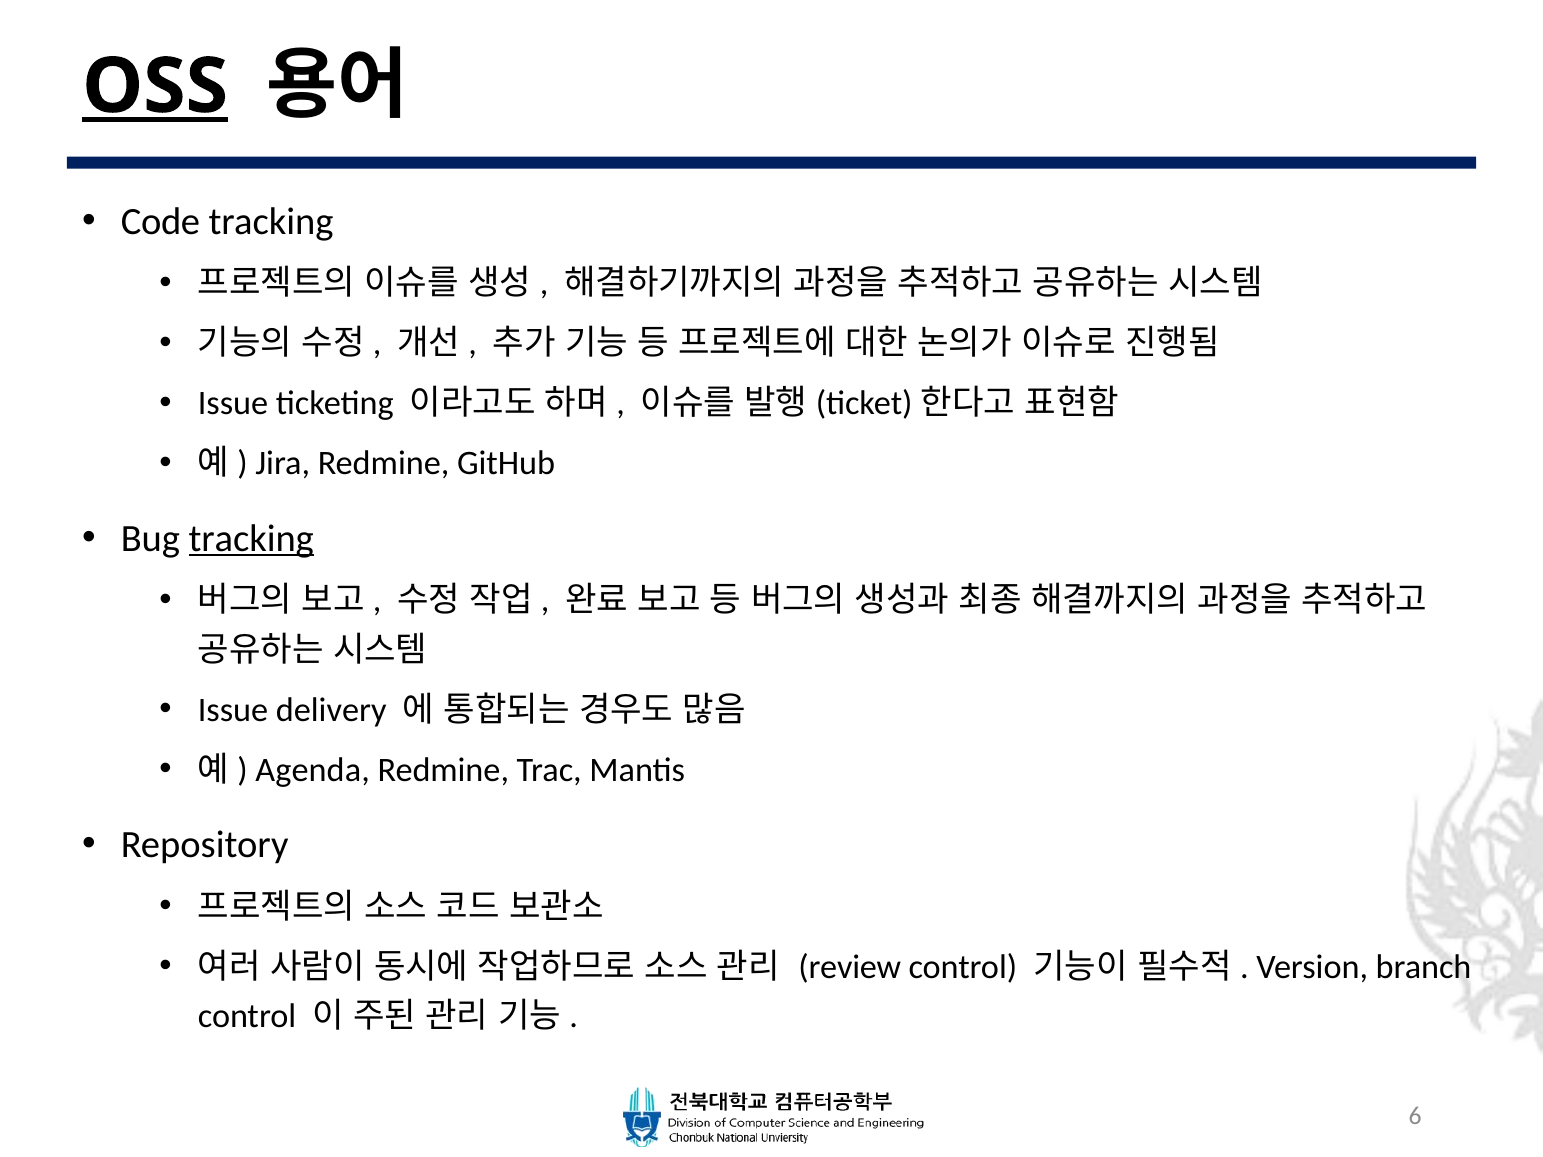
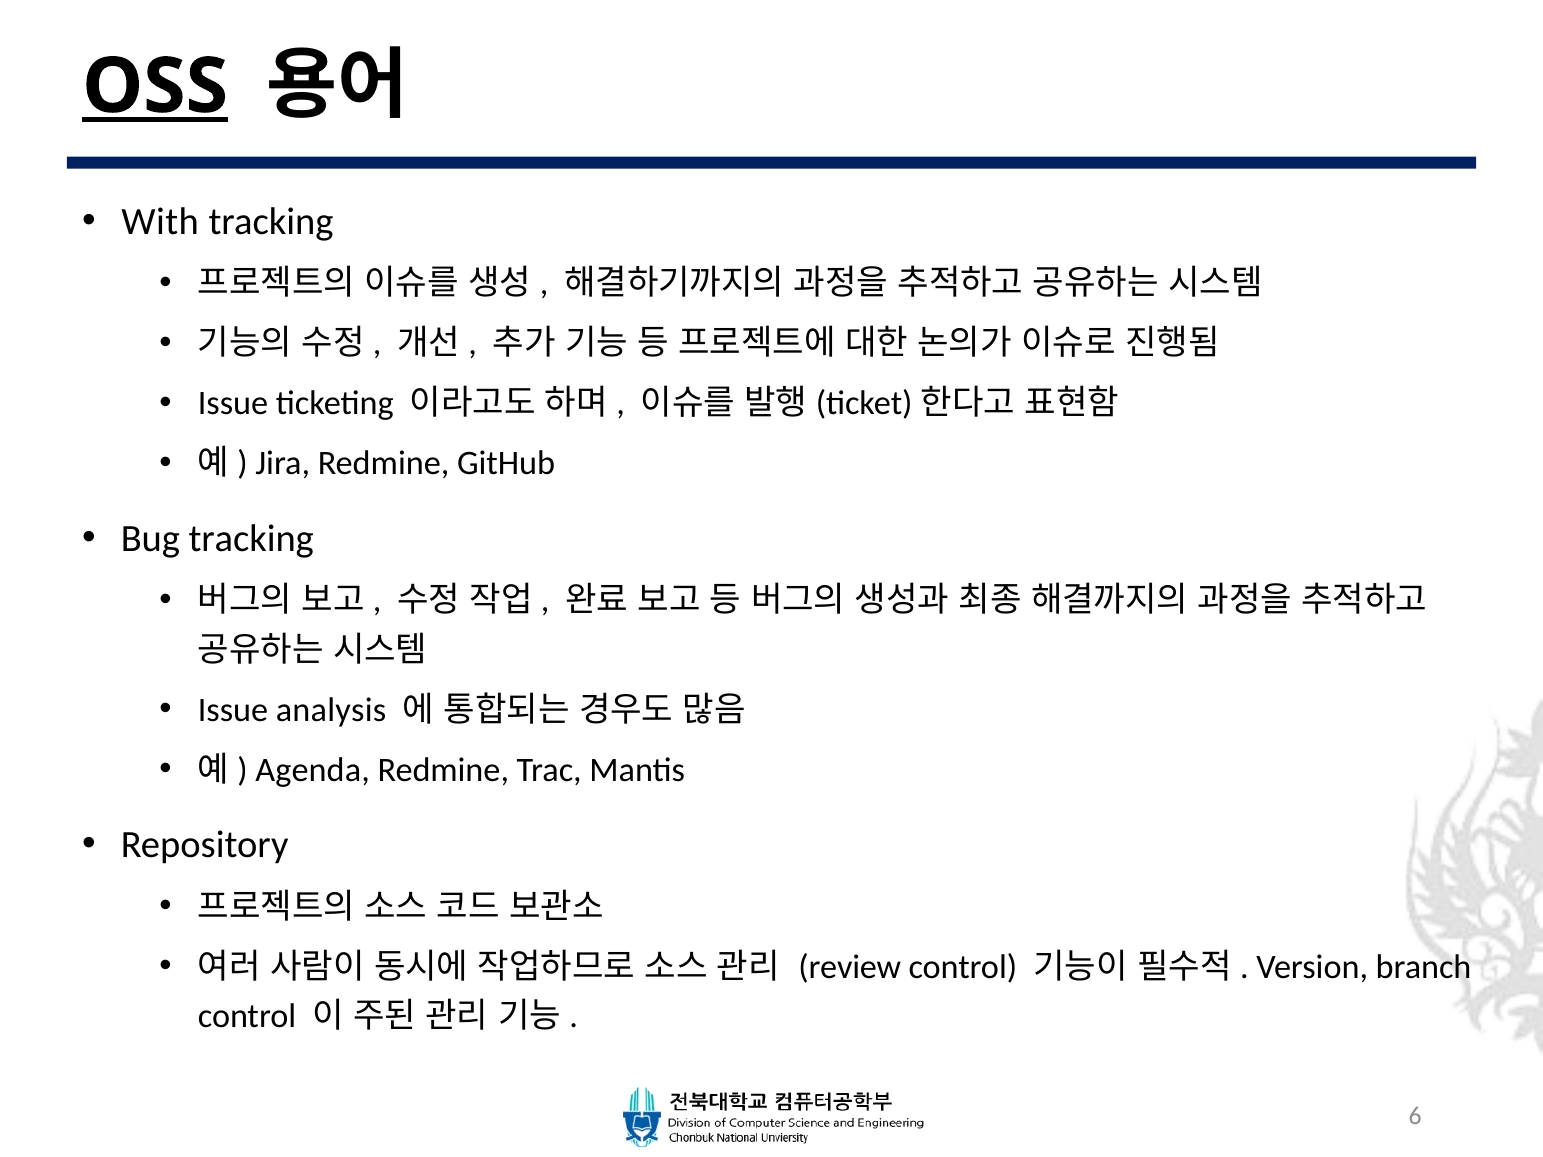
Code: Code -> With
tracking at (251, 538) underline: present -> none
delivery: delivery -> analysis
